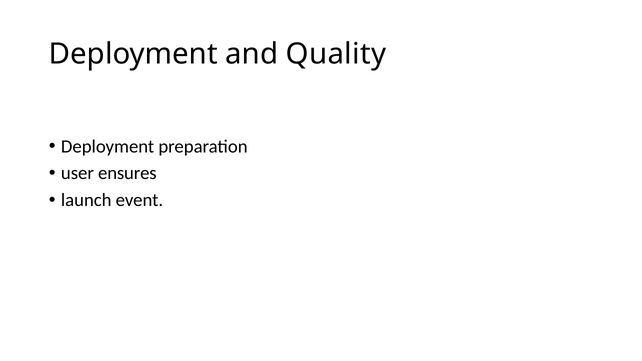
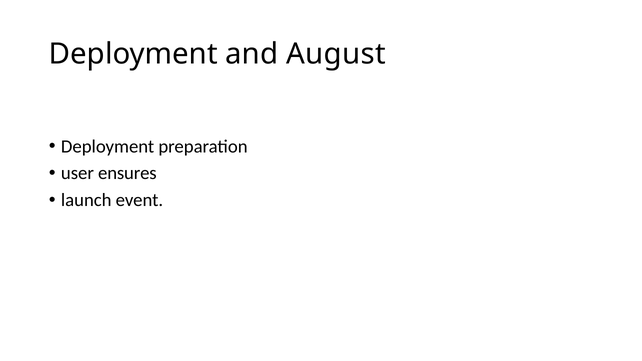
Quality: Quality -> August
